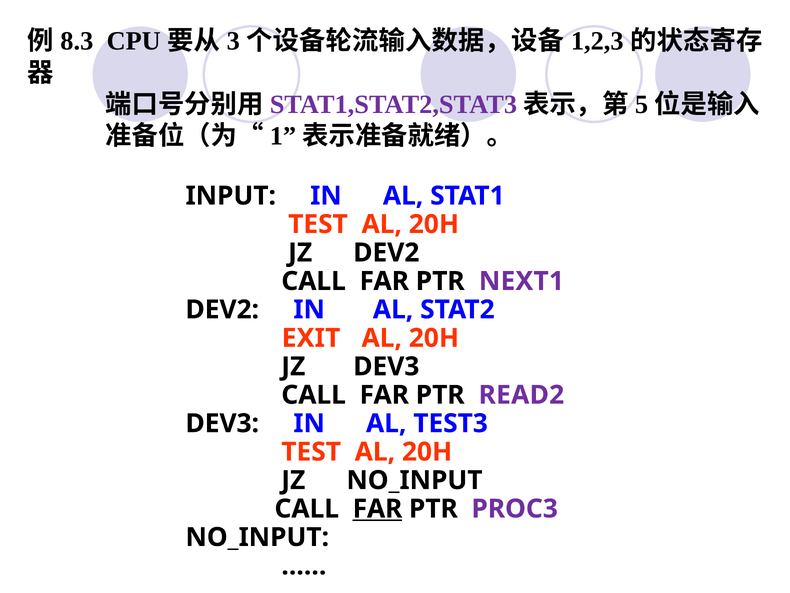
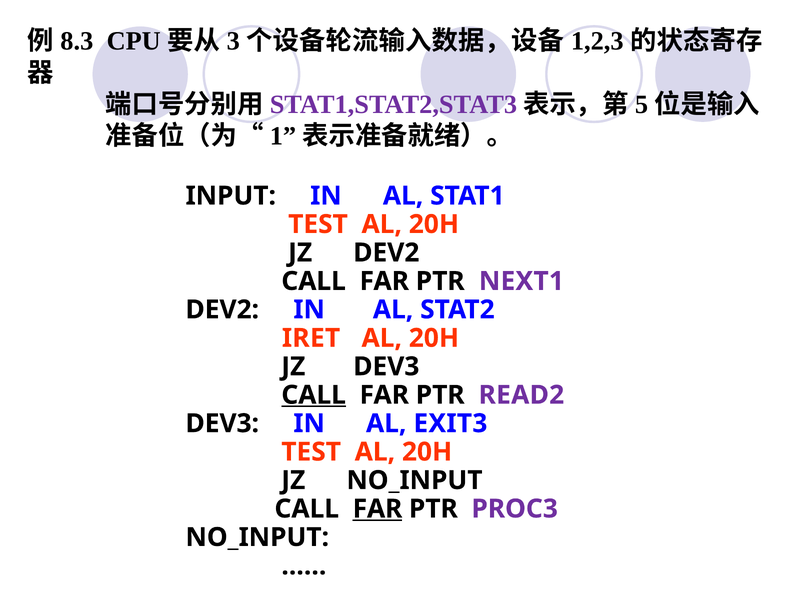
EXIT: EXIT -> IRET
CALL at (314, 395) underline: none -> present
TEST3: TEST3 -> EXIT3
